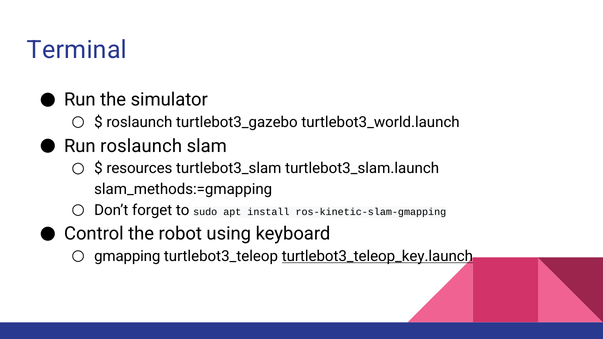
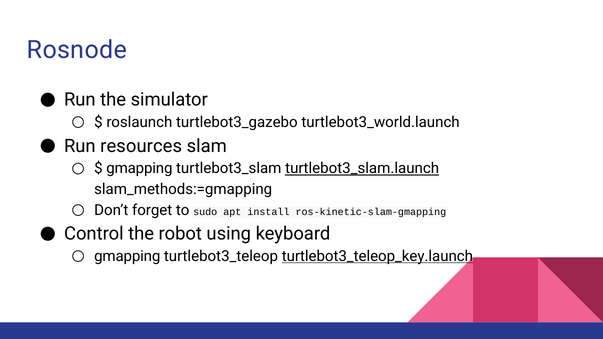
Terminal: Terminal -> Rosnode
Run roslaunch: roslaunch -> resources
resources at (139, 169): resources -> gmapping
turtlebot3_slam.launch underline: none -> present
